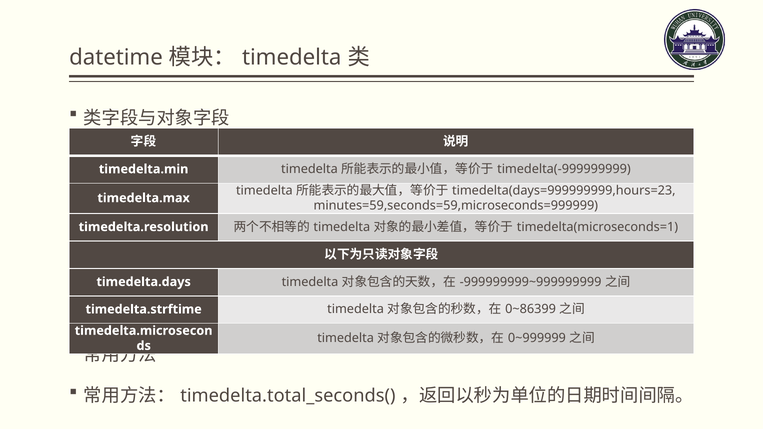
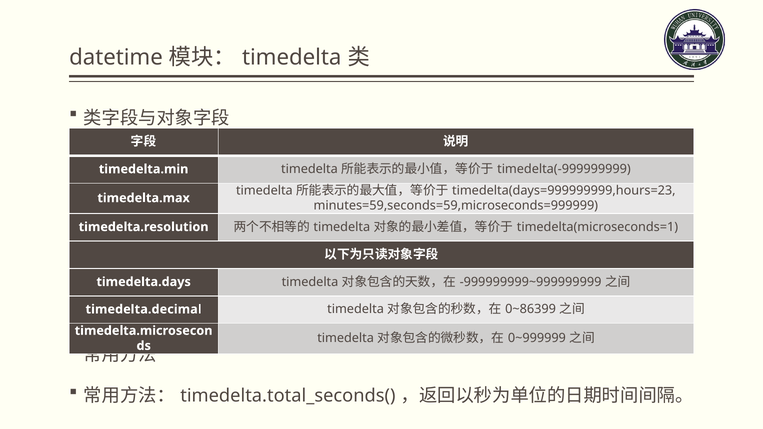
timedelta.strftime: timedelta.strftime -> timedelta.decimal
